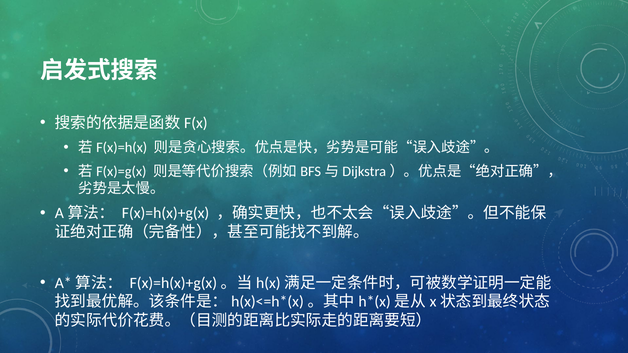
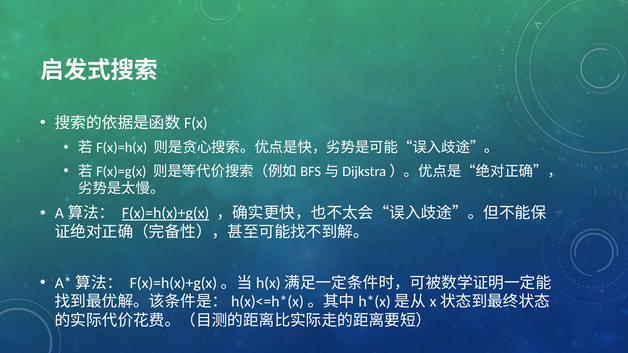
F(x)=h(x)+g(x underline: none -> present
